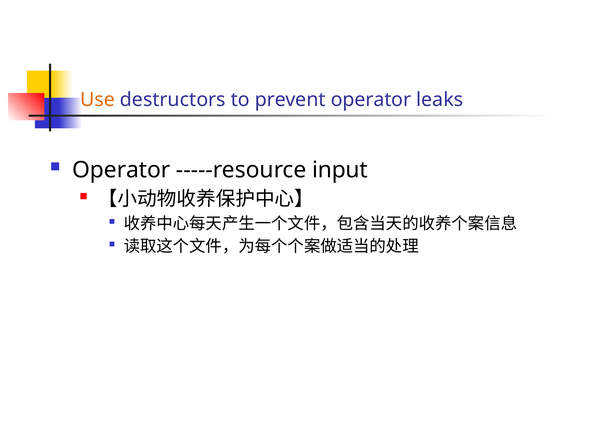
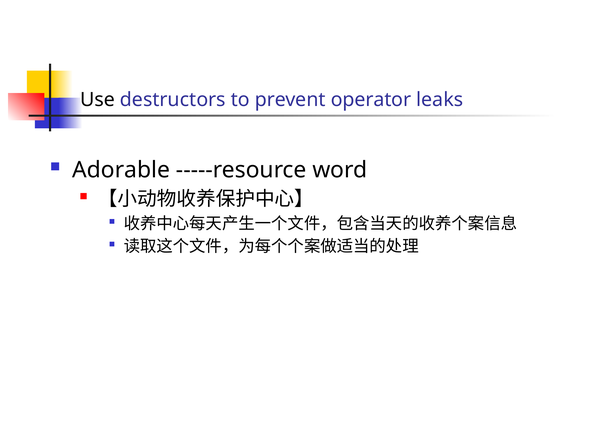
Use colour: orange -> black
Operator at (121, 170): Operator -> Adorable
input: input -> word
